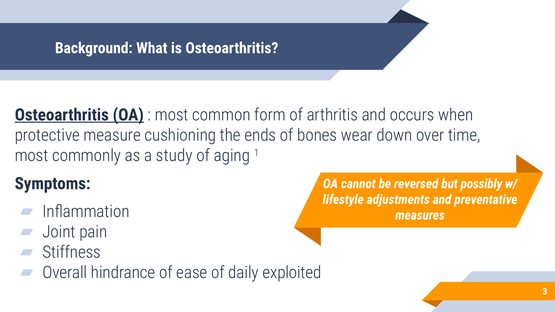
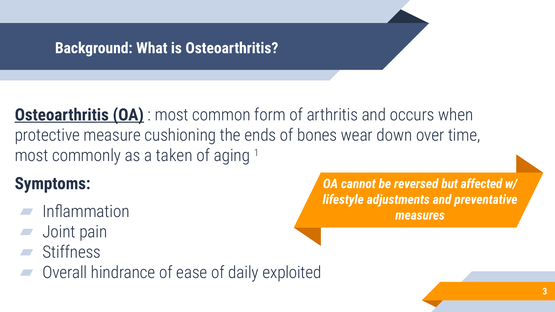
study: study -> taken
possibly: possibly -> affected
